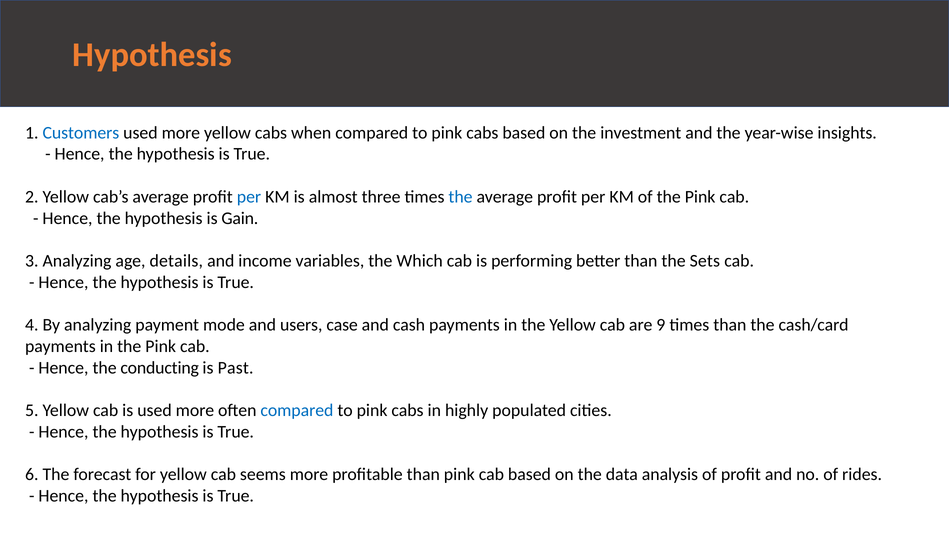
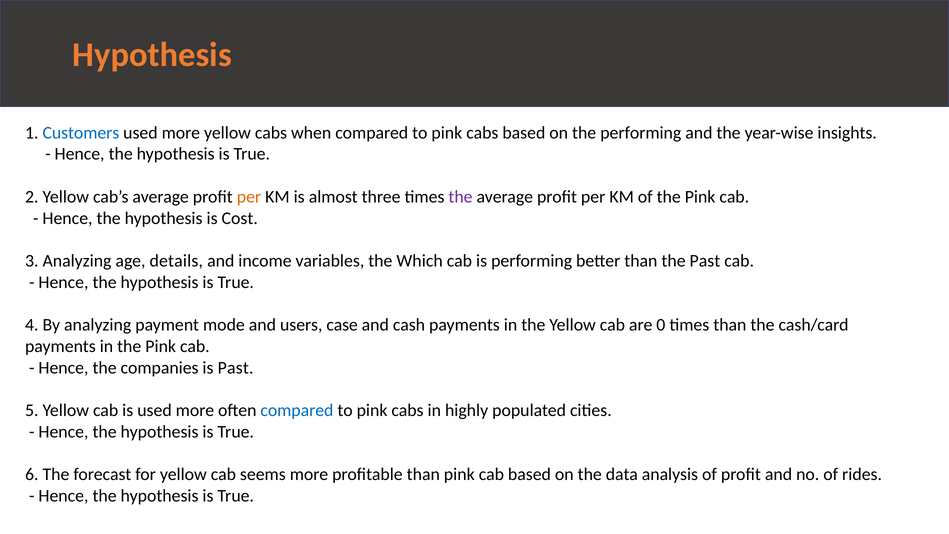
the investment: investment -> performing
per at (249, 197) colour: blue -> orange
the at (461, 197) colour: blue -> purple
Gain: Gain -> Cost
the Sets: Sets -> Past
9: 9 -> 0
conducting: conducting -> companies
